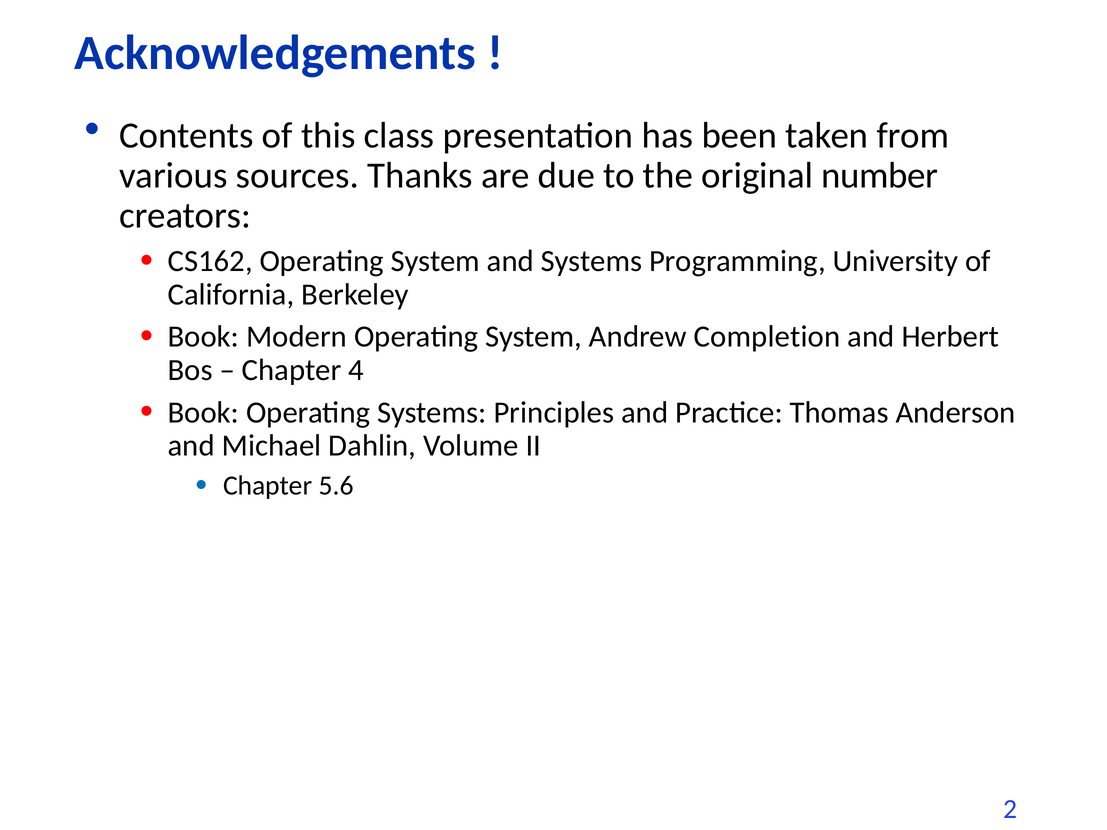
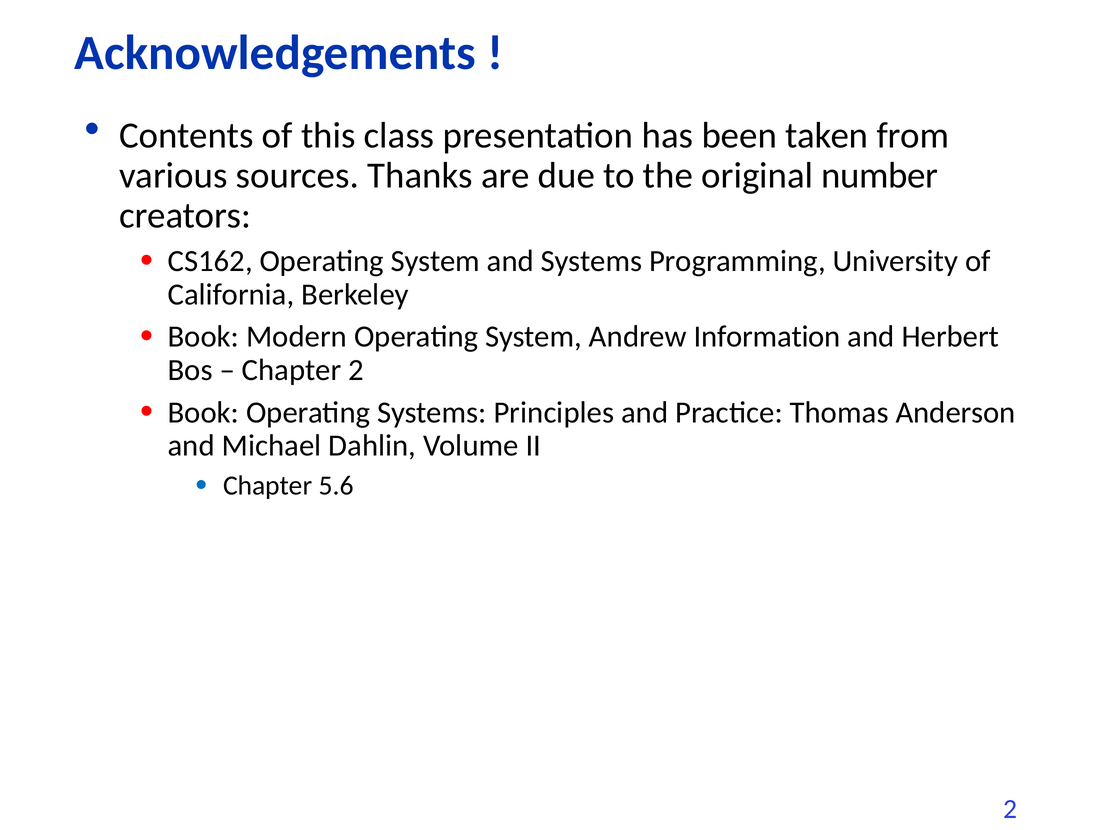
Completion: Completion -> Information
Chapter 4: 4 -> 2
